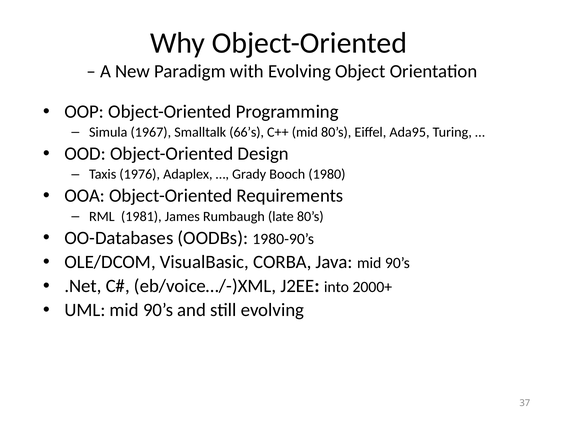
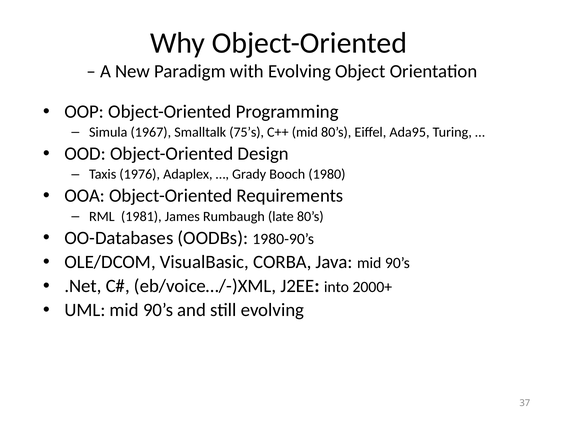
66’s: 66’s -> 75’s
